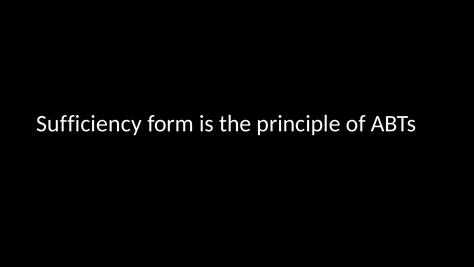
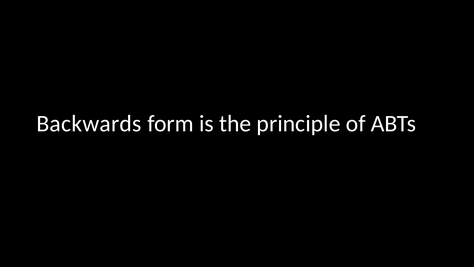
Sufficiency: Sufficiency -> Backwards
